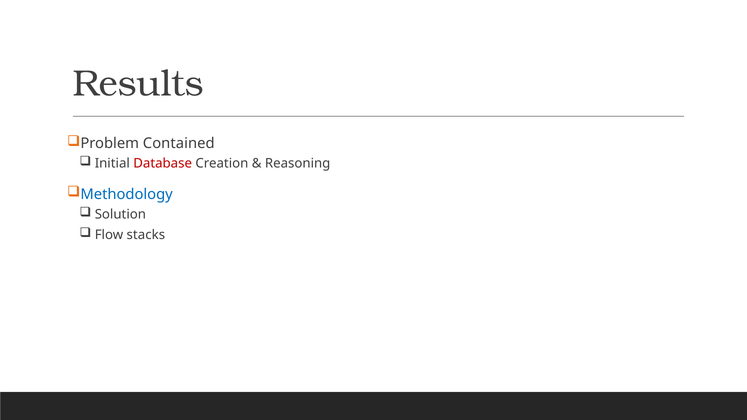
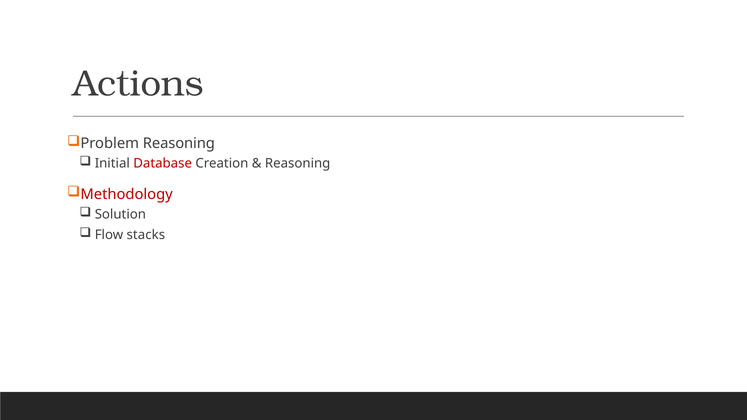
Results: Results -> Actions
Problem Contained: Contained -> Reasoning
Methodology colour: blue -> red
